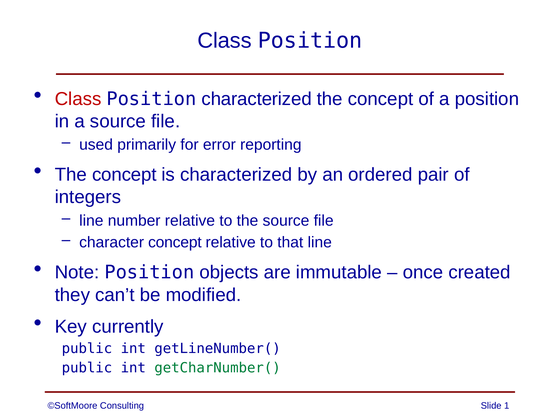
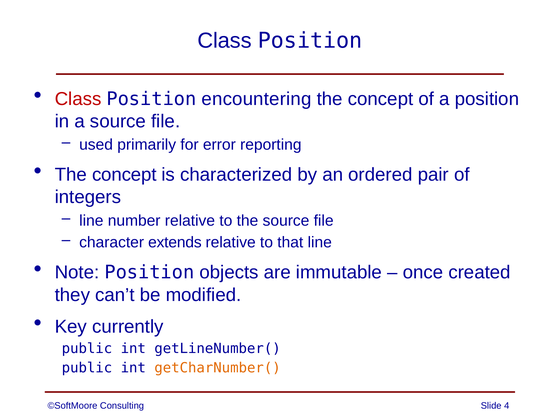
Position characterized: characterized -> encountering
character concept: concept -> extends
getCharNumber( colour: green -> orange
1: 1 -> 4
